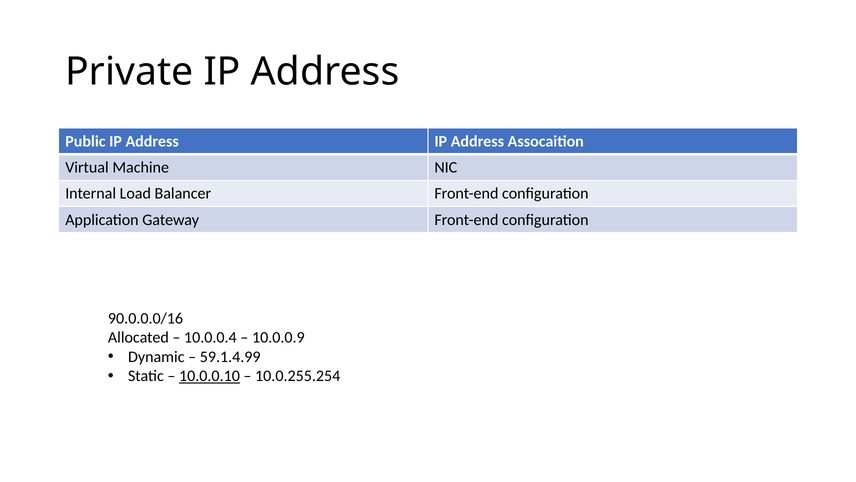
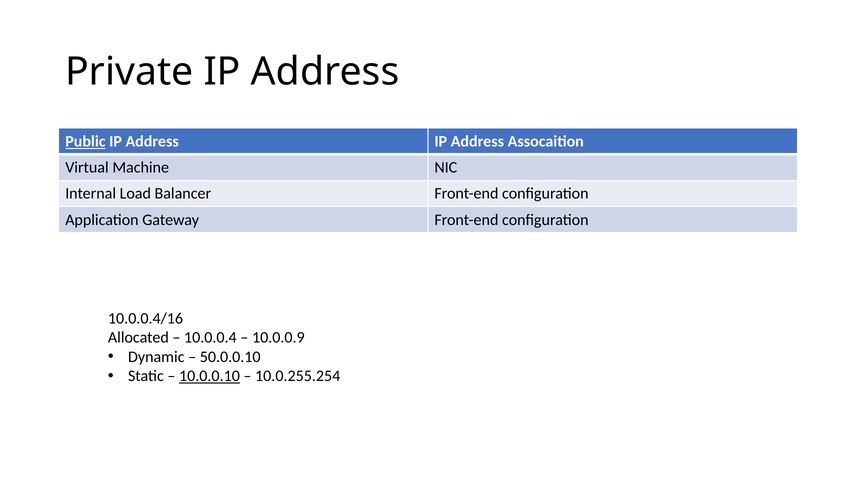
Public underline: none -> present
90.0.0.0/16: 90.0.0.0/16 -> 10.0.0.4/16
59.1.4.99: 59.1.4.99 -> 50.0.0.10
